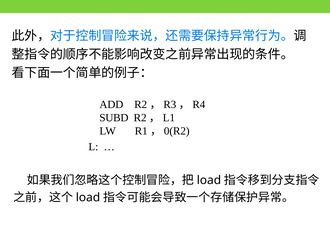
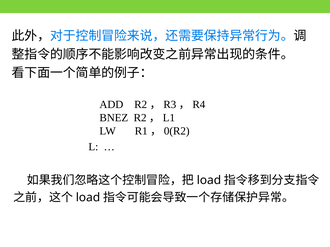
SUBD: SUBD -> BNEZ
